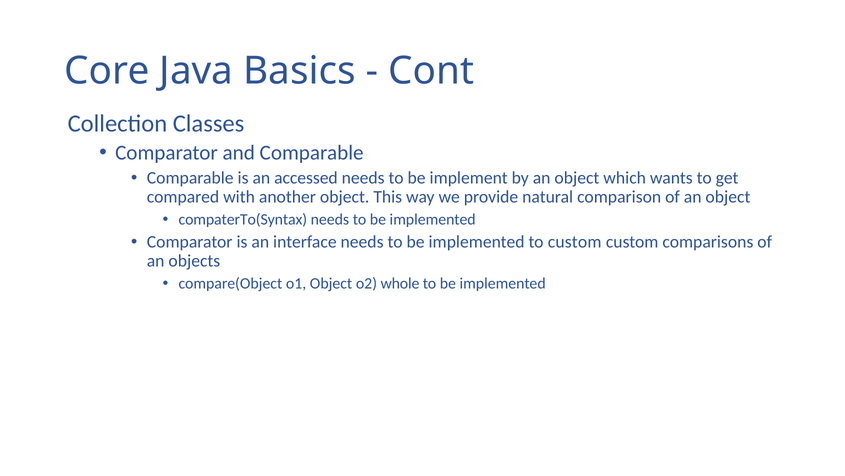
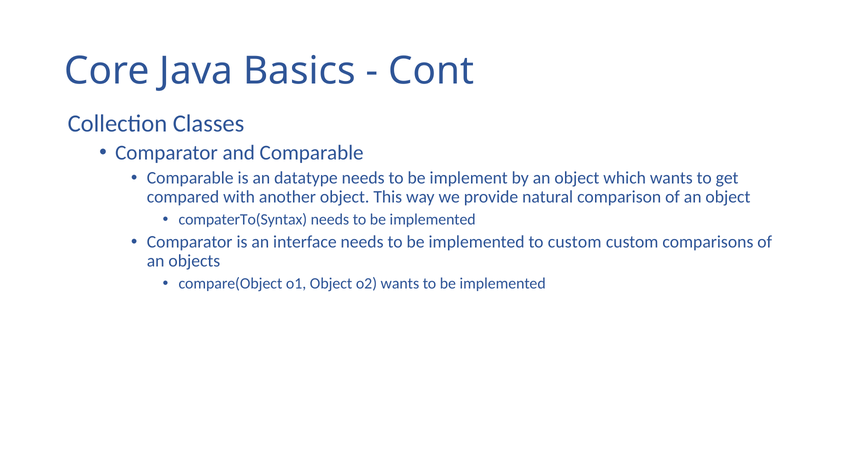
accessed: accessed -> datatype
o2 whole: whole -> wants
